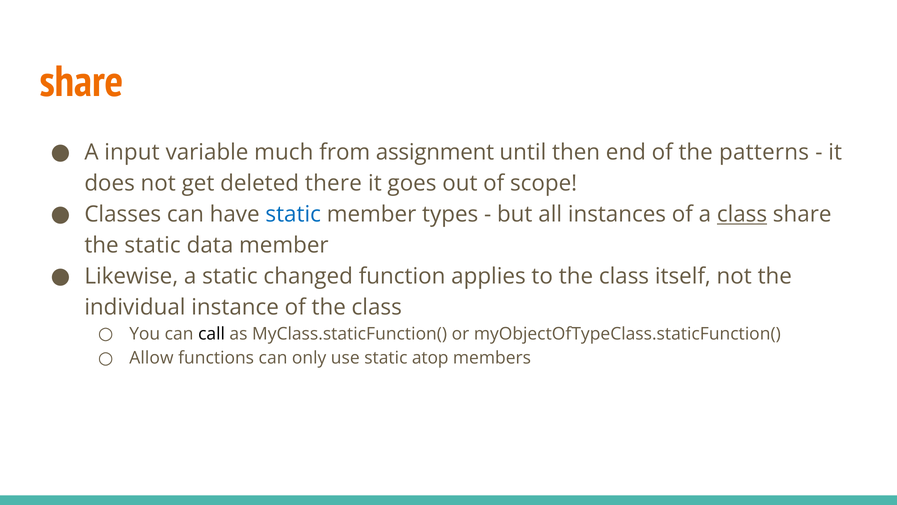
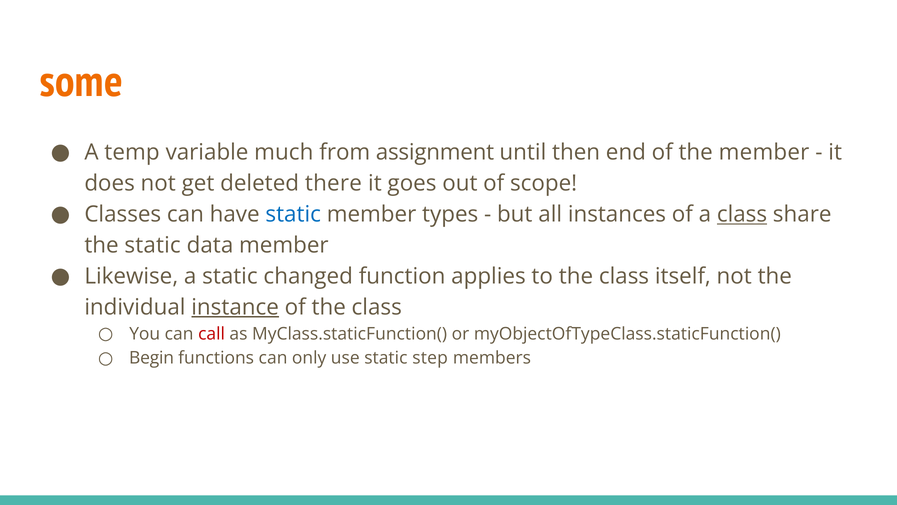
share at (81, 82): share -> some
input: input -> temp
the patterns: patterns -> member
instance underline: none -> present
call colour: black -> red
Allow: Allow -> Begin
atop: atop -> step
